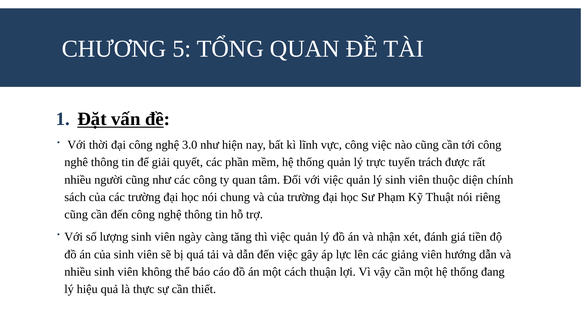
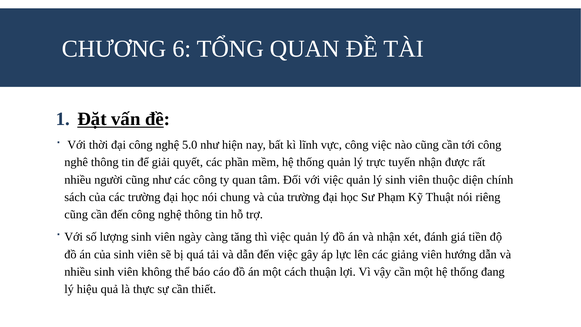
5: 5 -> 6
3.0: 3.0 -> 5.0
tuyến trách: trách -> nhận
